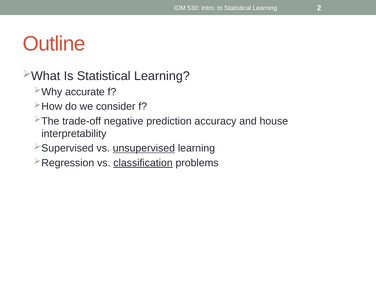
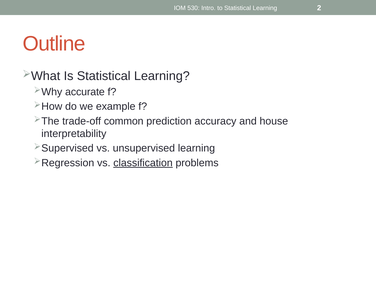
consider: consider -> example
negative: negative -> common
unsupervised underline: present -> none
